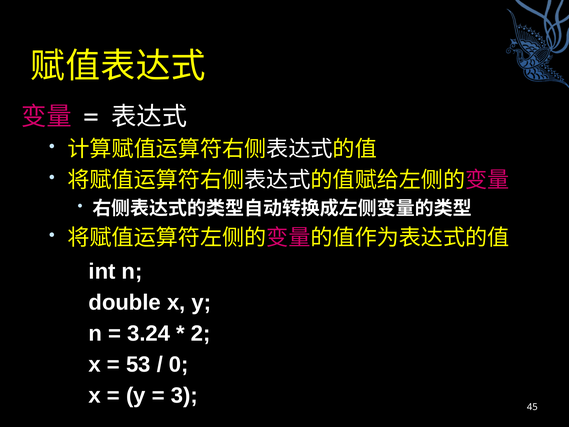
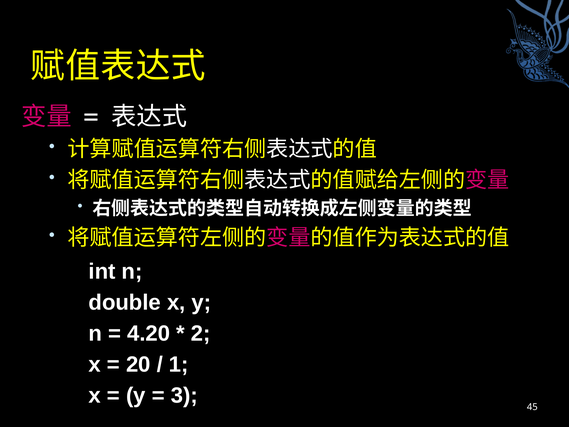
3.24: 3.24 -> 4.20
53: 53 -> 20
0: 0 -> 1
